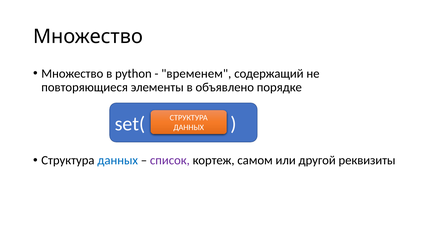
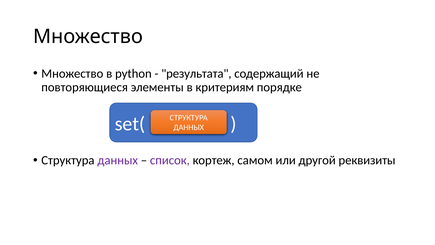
временем: временем -> результата
объявлено: объявлено -> критериям
данных at (118, 160) colour: blue -> purple
